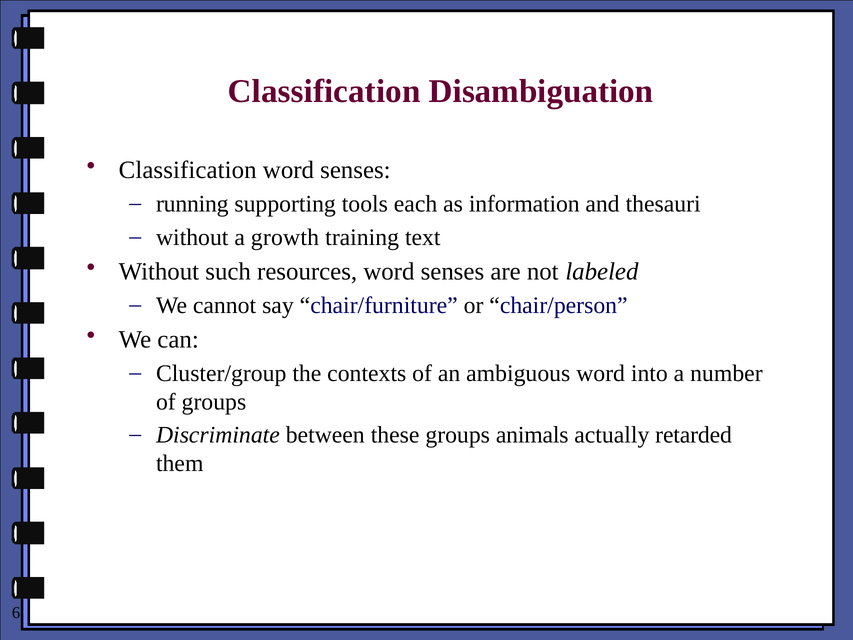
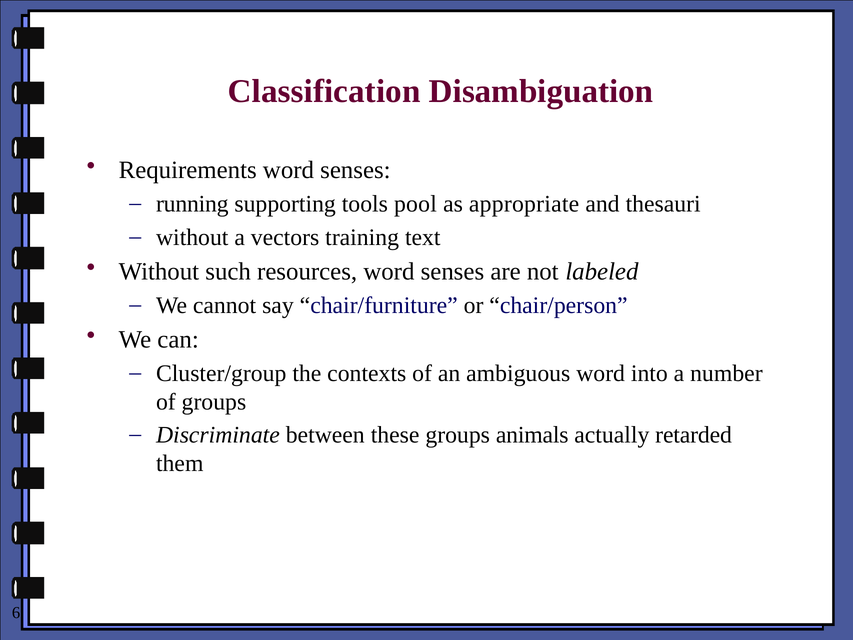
Classification at (188, 170): Classification -> Requirements
each: each -> pool
information: information -> appropriate
growth: growth -> vectors
